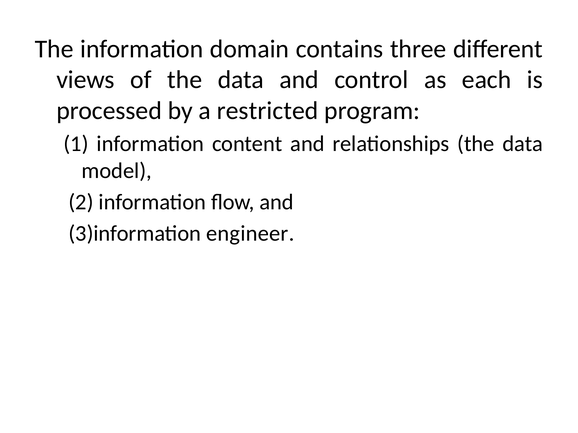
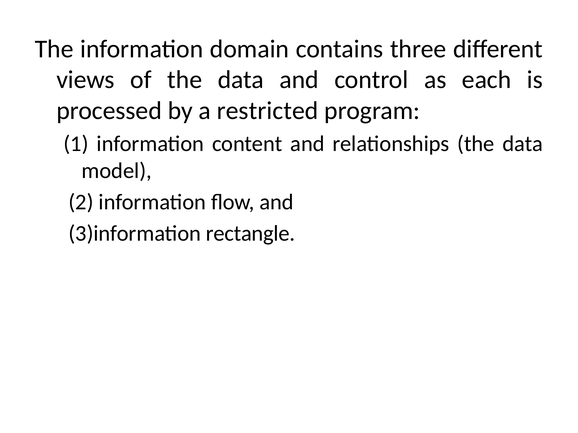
engineer: engineer -> rectangle
